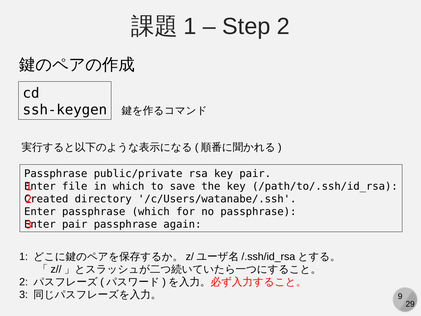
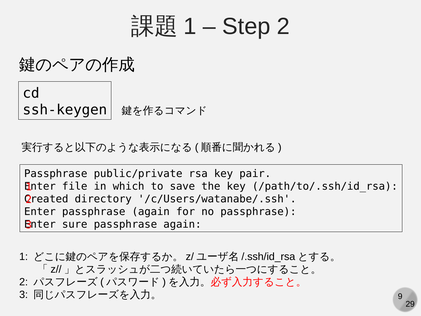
Enter passphrase which: which -> again
pair at (75, 224): pair -> sure
